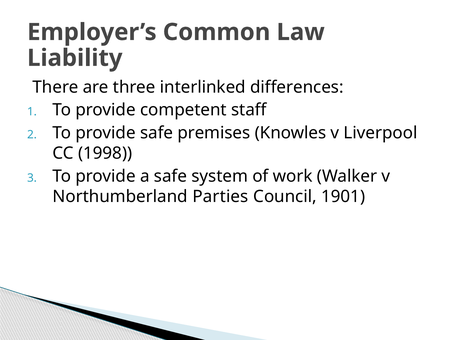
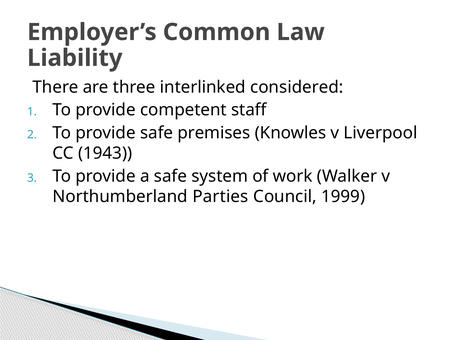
differences: differences -> considered
1998: 1998 -> 1943
1901: 1901 -> 1999
